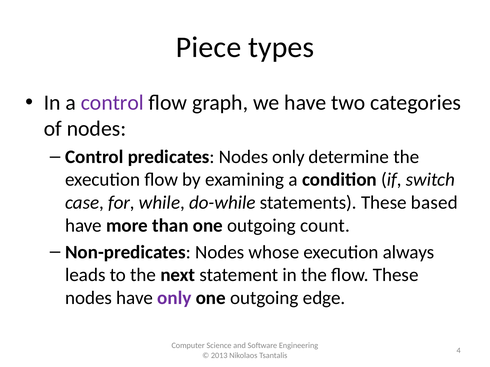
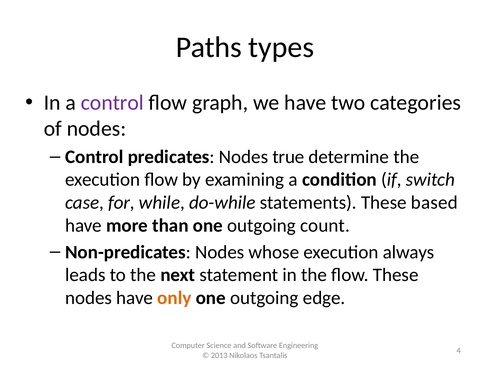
Piece: Piece -> Paths
Nodes only: only -> true
only at (174, 298) colour: purple -> orange
